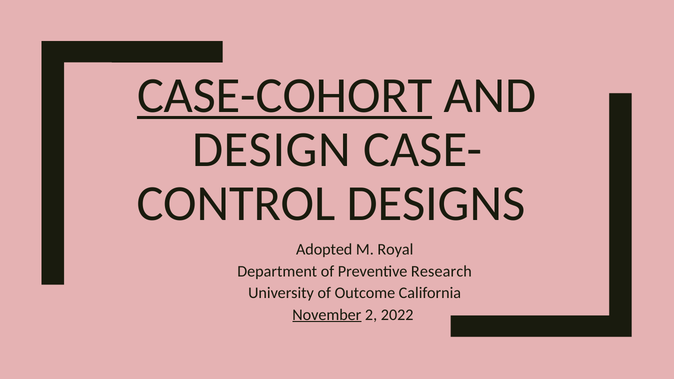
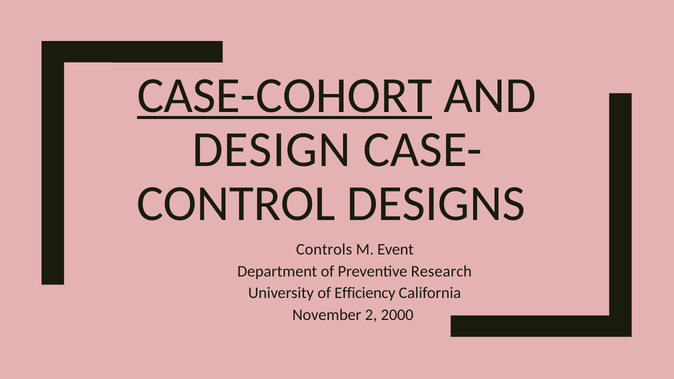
Adopted: Adopted -> Controls
Royal: Royal -> Event
Outcome: Outcome -> Efficiency
November underline: present -> none
2022: 2022 -> 2000
